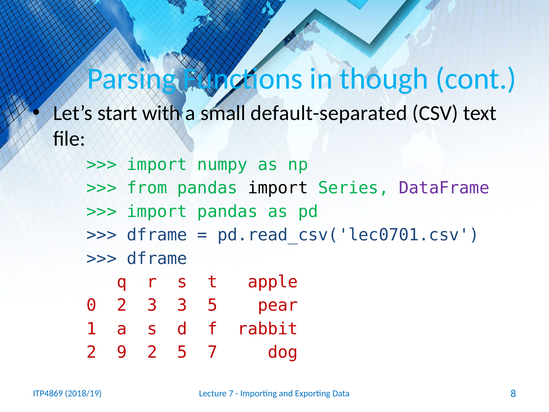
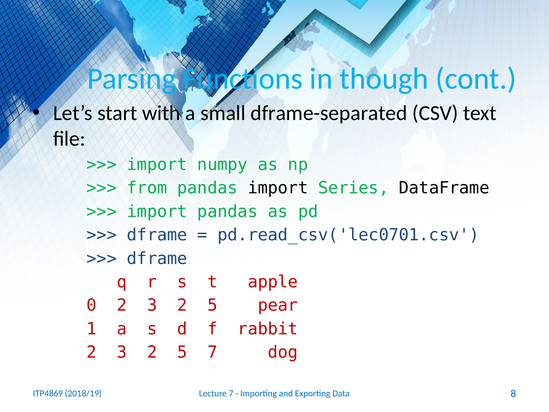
default-separated: default-separated -> dframe-separated
DataFrame colour: purple -> black
0 2 3 3: 3 -> 2
9 at (122, 352): 9 -> 3
